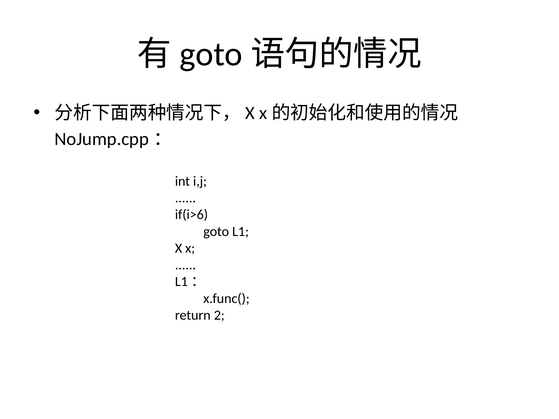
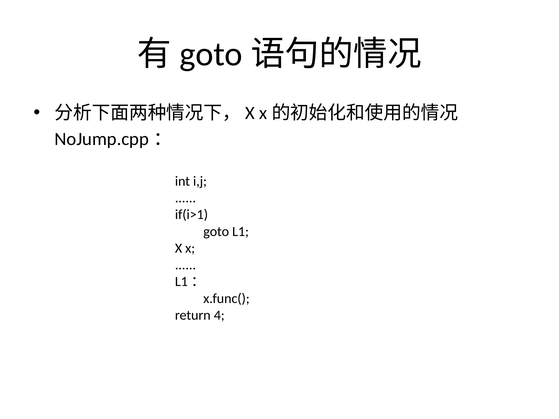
if(i>6: if(i>6 -> if(i>1
2: 2 -> 4
